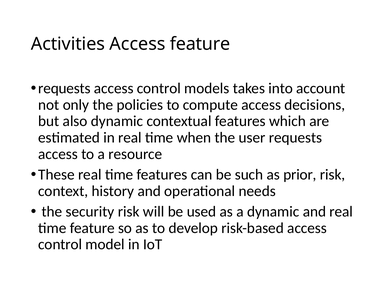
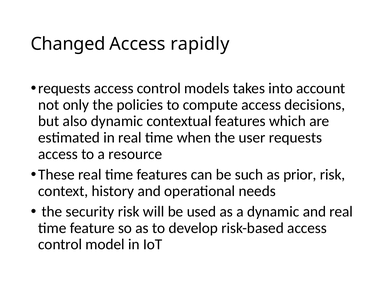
Activities: Activities -> Changed
Access feature: feature -> rapidly
